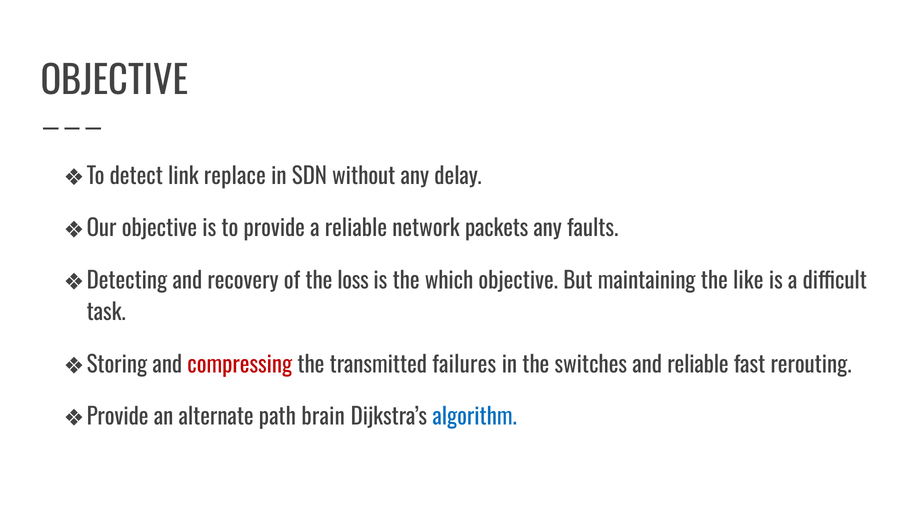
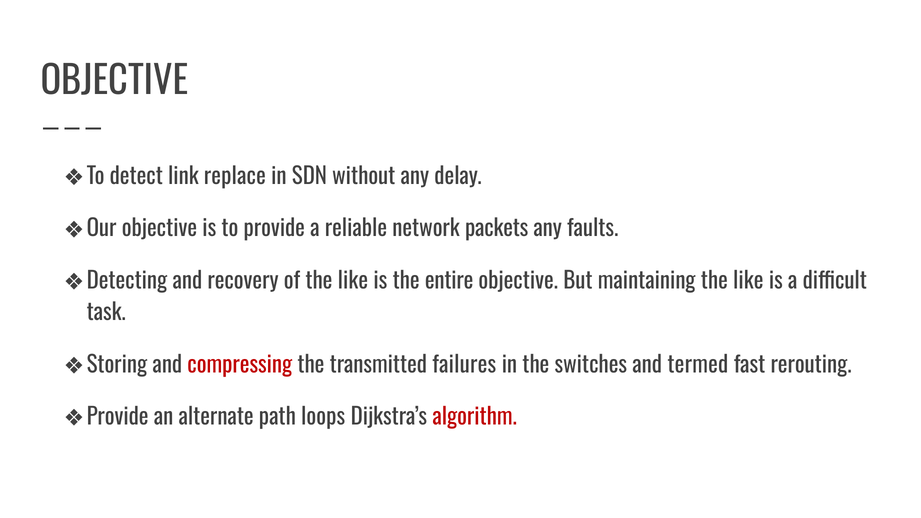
of the loss: loss -> like
which: which -> entire
and reliable: reliable -> termed
brain: brain -> loops
algorithm colour: blue -> red
